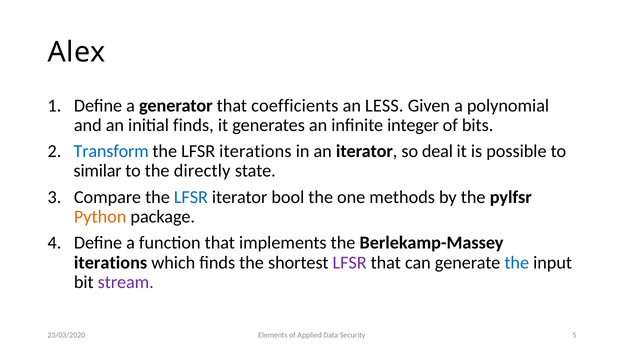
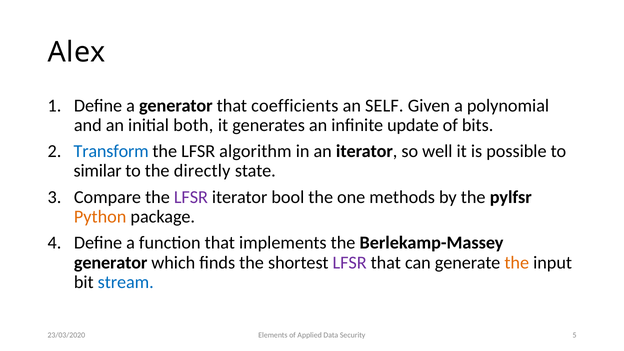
LESS: LESS -> SELF
initial finds: finds -> both
integer: integer -> update
LFSR iterations: iterations -> algorithm
deal: deal -> well
LFSR at (191, 197) colour: blue -> purple
iterations at (111, 263): iterations -> generator
the at (517, 263) colour: blue -> orange
stream colour: purple -> blue
